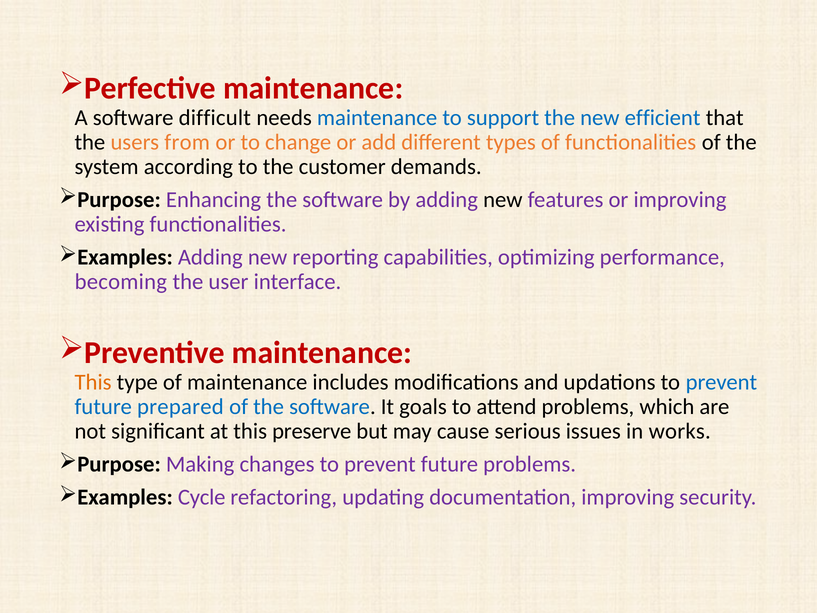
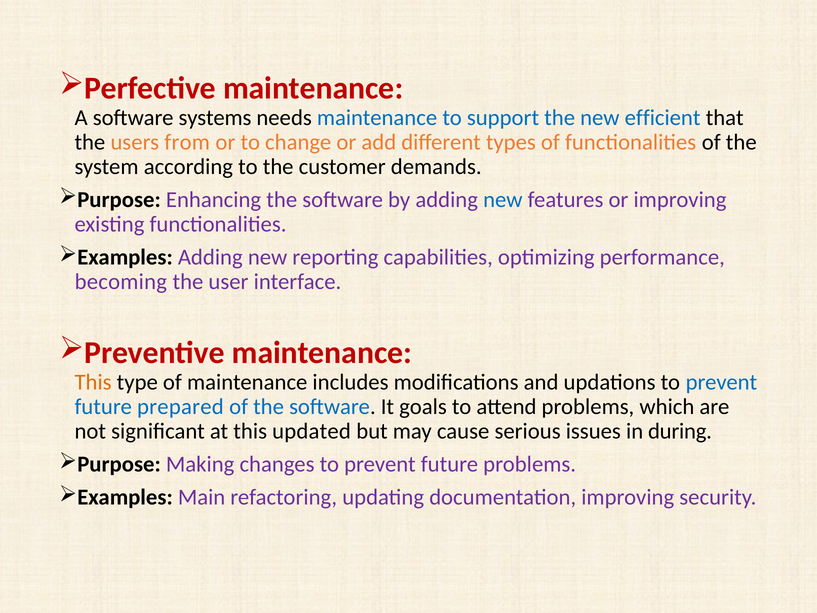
difficult: difficult -> systems
new at (503, 200) colour: black -> blue
preserve: preserve -> updated
works: works -> during
Cycle: Cycle -> Main
